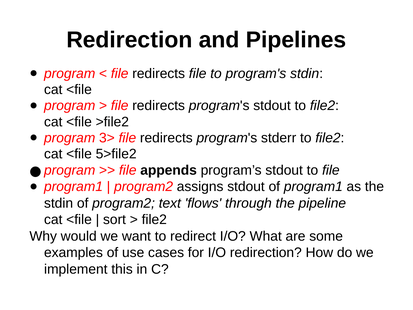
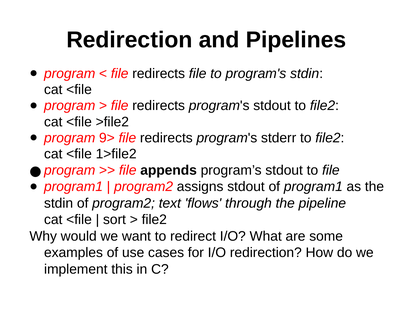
3>: 3> -> 9>
5>file2: 5>file2 -> 1>file2
